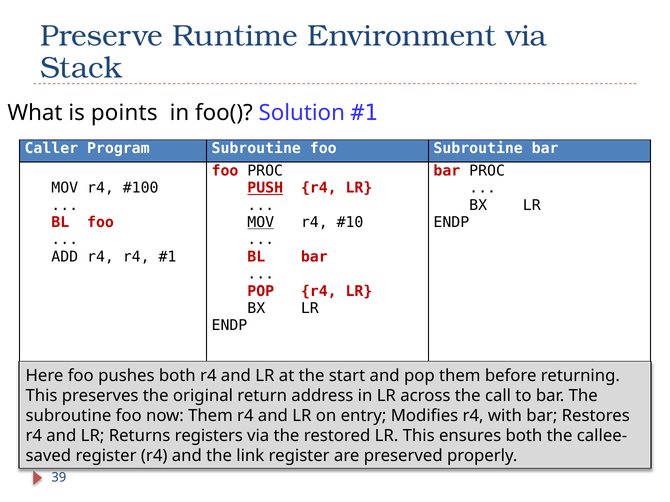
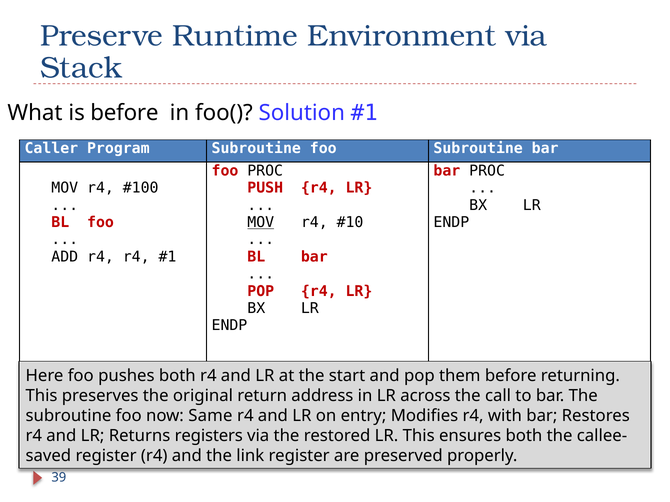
is points: points -> before
PUSH underline: present -> none
now Them: Them -> Same
